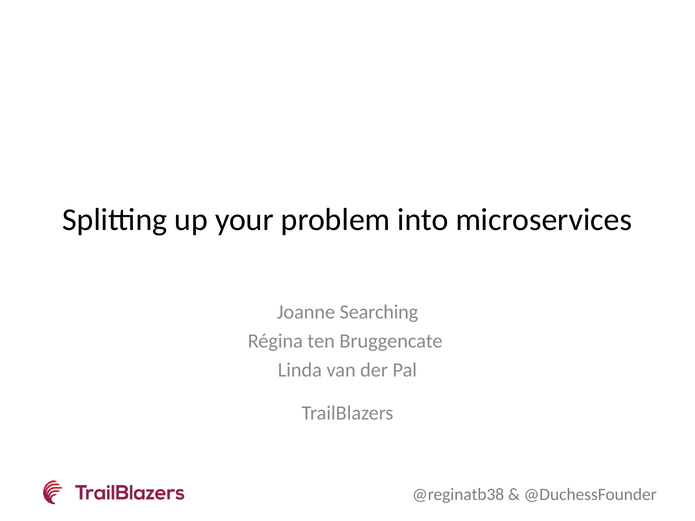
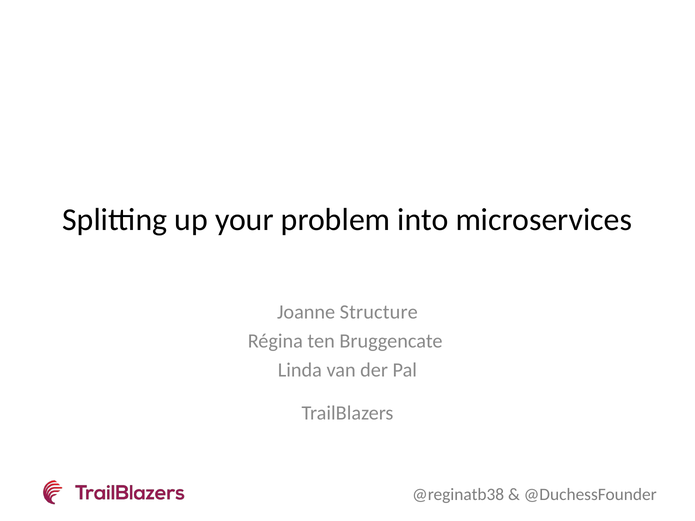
Searching: Searching -> Structure
